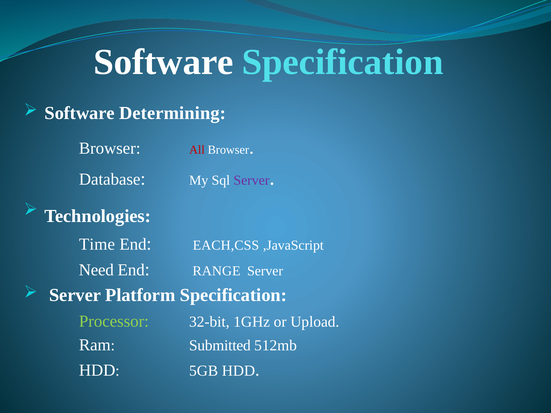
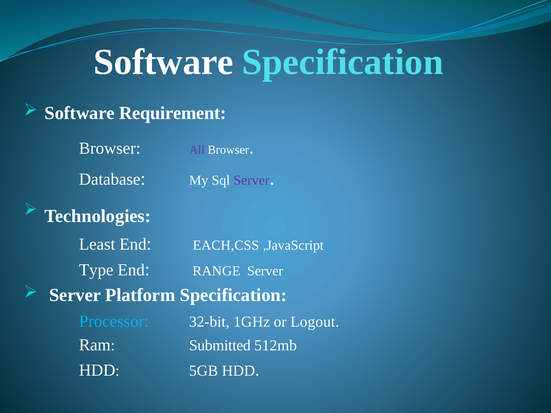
Determining: Determining -> Requirement
All colour: red -> purple
Time: Time -> Least
Need: Need -> Type
Processor colour: light green -> light blue
Upload: Upload -> Logout
